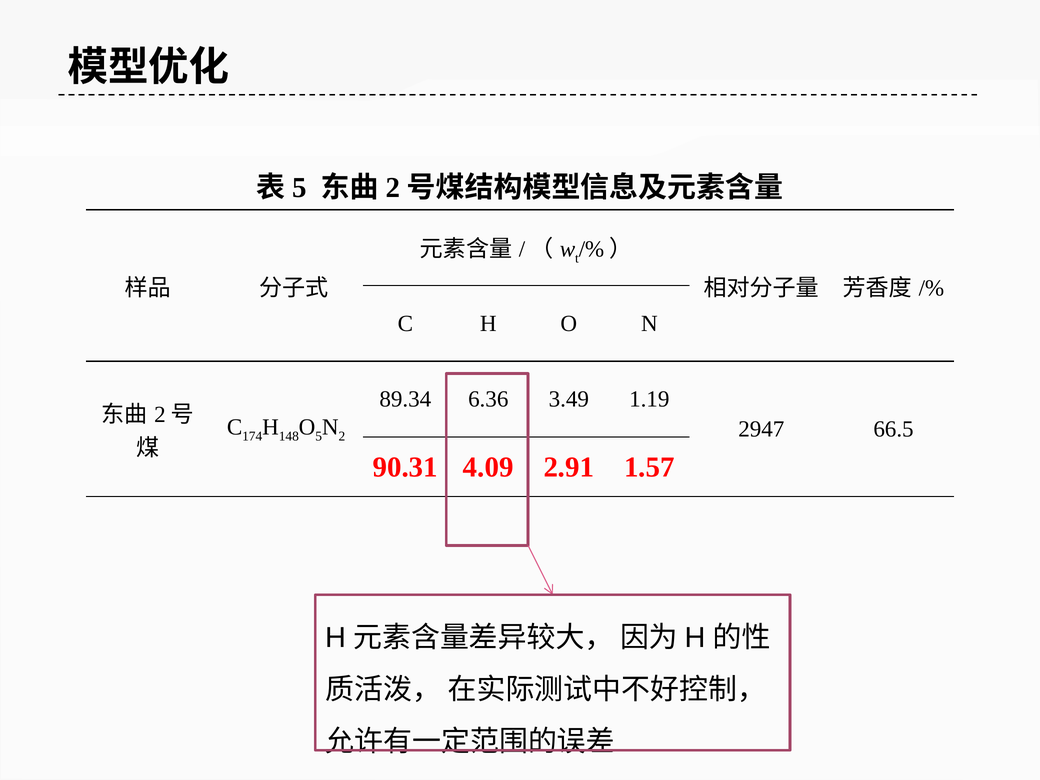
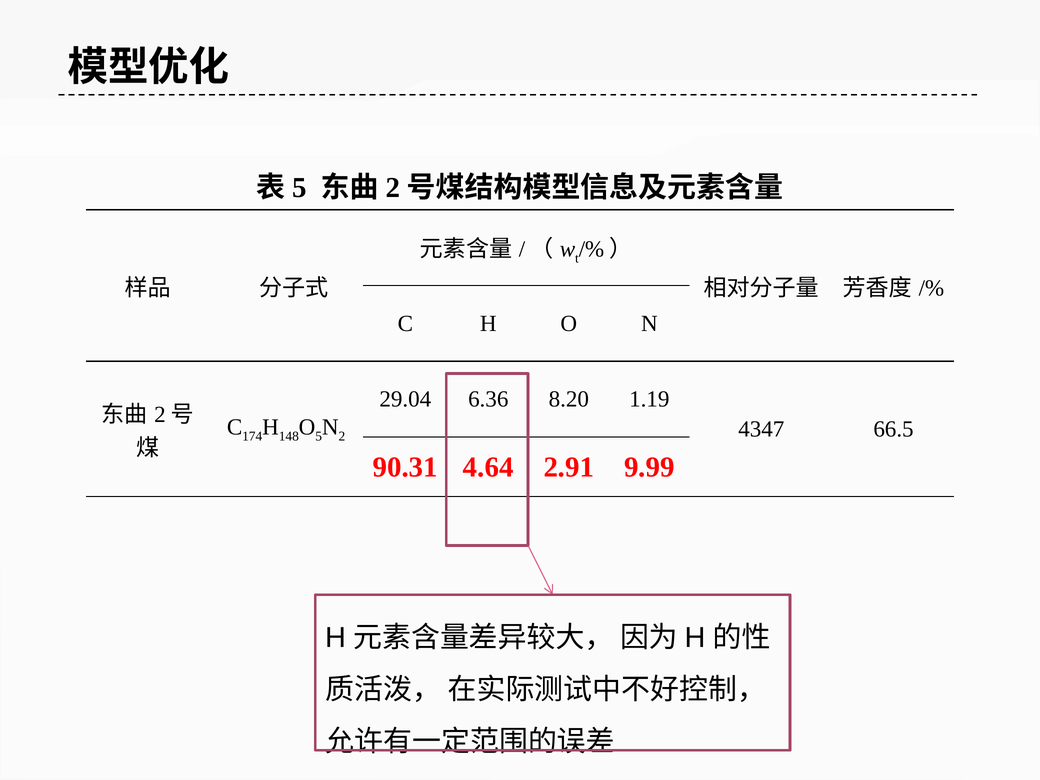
89.34: 89.34 -> 29.04
3.49: 3.49 -> 8.20
2947: 2947 -> 4347
4.09: 4.09 -> 4.64
1.57: 1.57 -> 9.99
